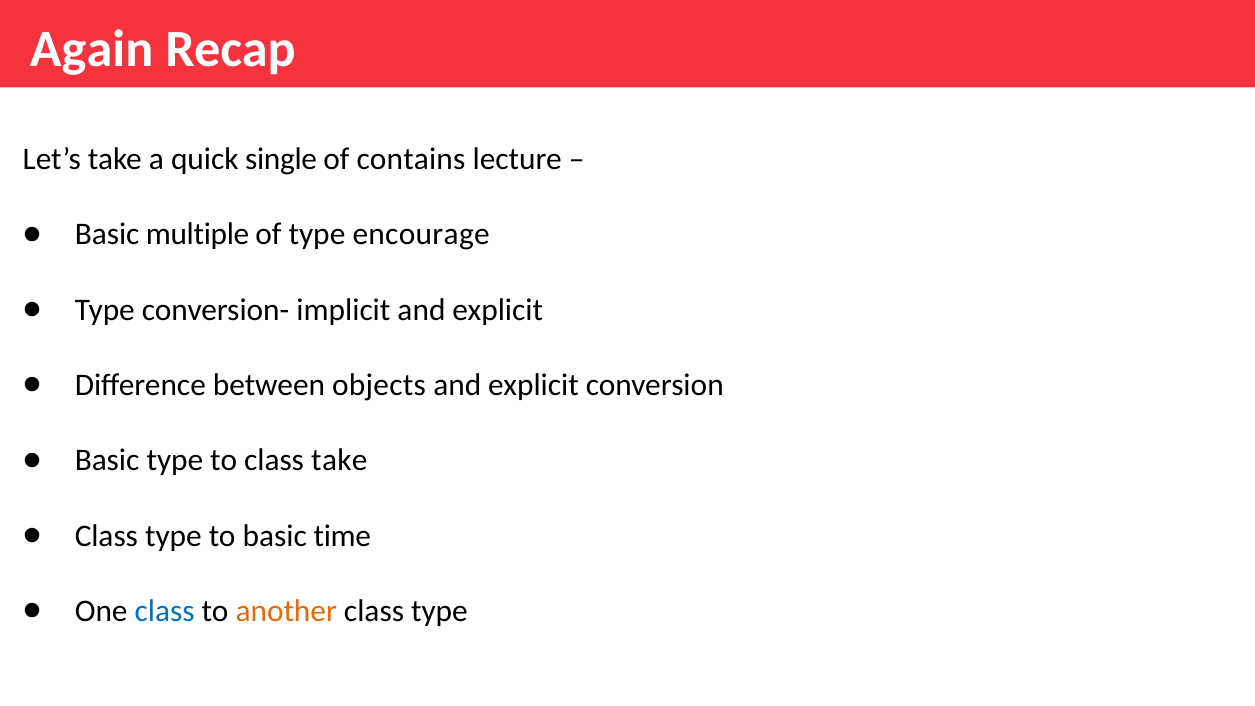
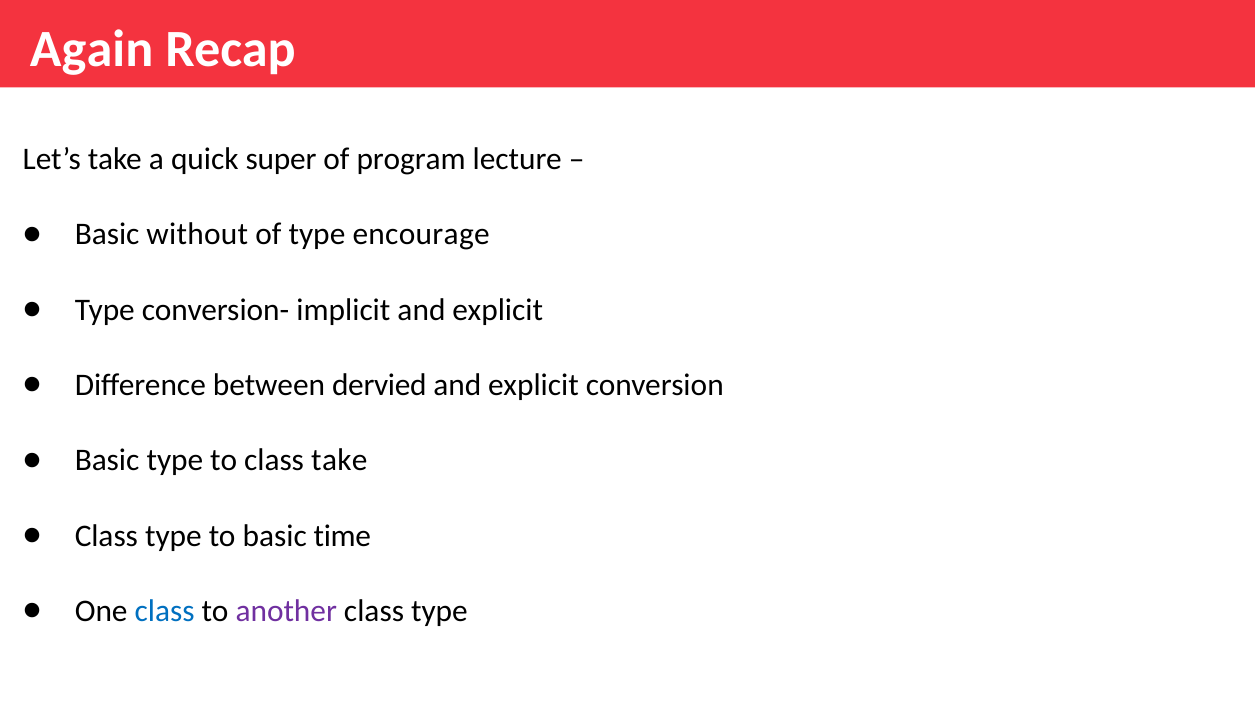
single: single -> super
contains: contains -> program
multiple: multiple -> without
objects: objects -> dervied
another colour: orange -> purple
